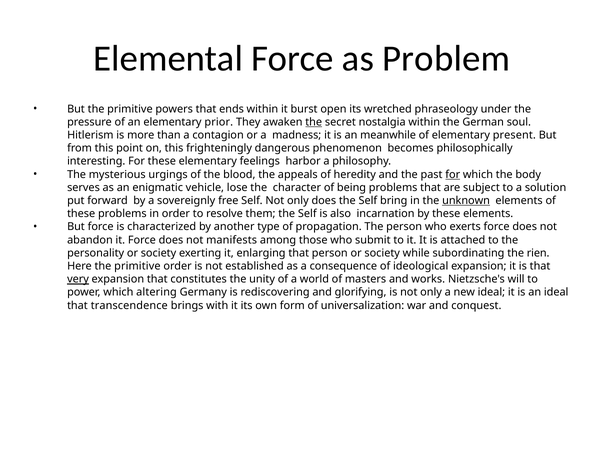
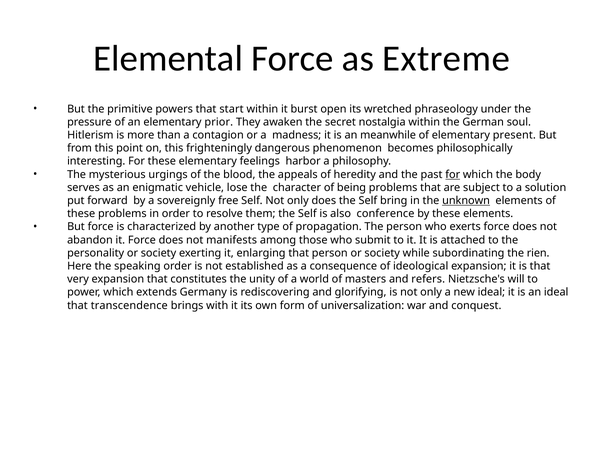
Problem: Problem -> Extreme
ends: ends -> start
the at (314, 122) underline: present -> none
incarnation: incarnation -> conference
Here the primitive: primitive -> speaking
very underline: present -> none
works: works -> refers
altering: altering -> extends
